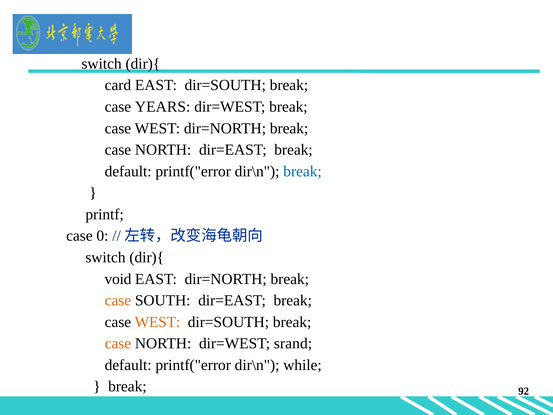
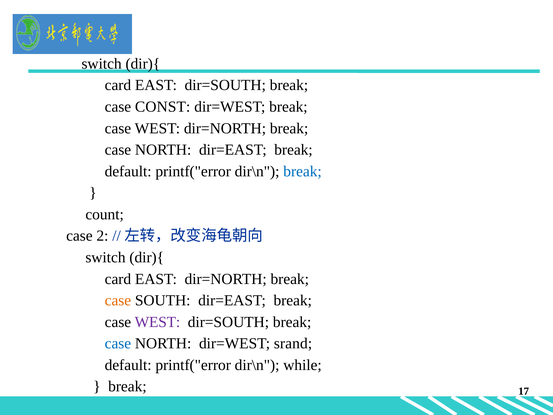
YEARS: YEARS -> CONST
printf: printf -> count
0: 0 -> 2
void at (118, 279): void -> card
WEST at (157, 322) colour: orange -> purple
case at (118, 343) colour: orange -> blue
92: 92 -> 17
